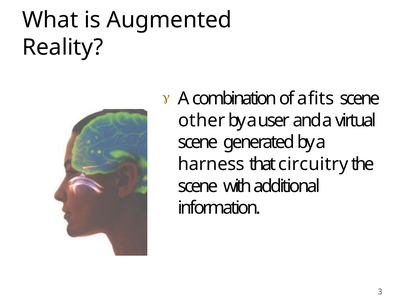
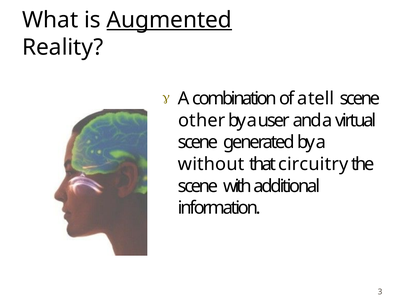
Augmented underline: none -> present
fits: fits -> tell
harness: harness -> without
